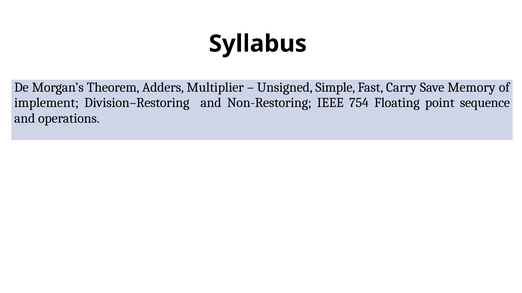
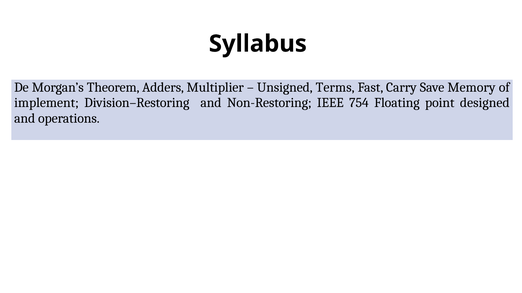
Simple: Simple -> Terms
sequence: sequence -> designed
